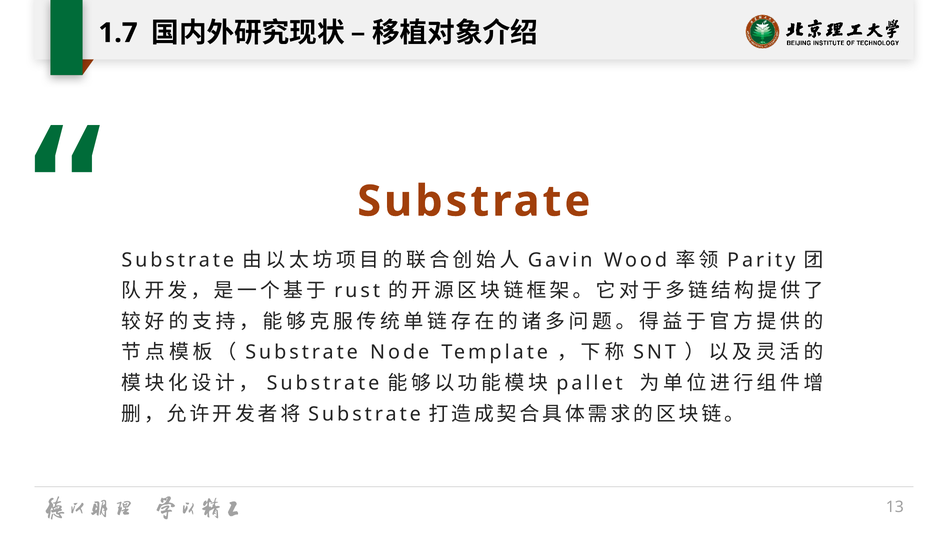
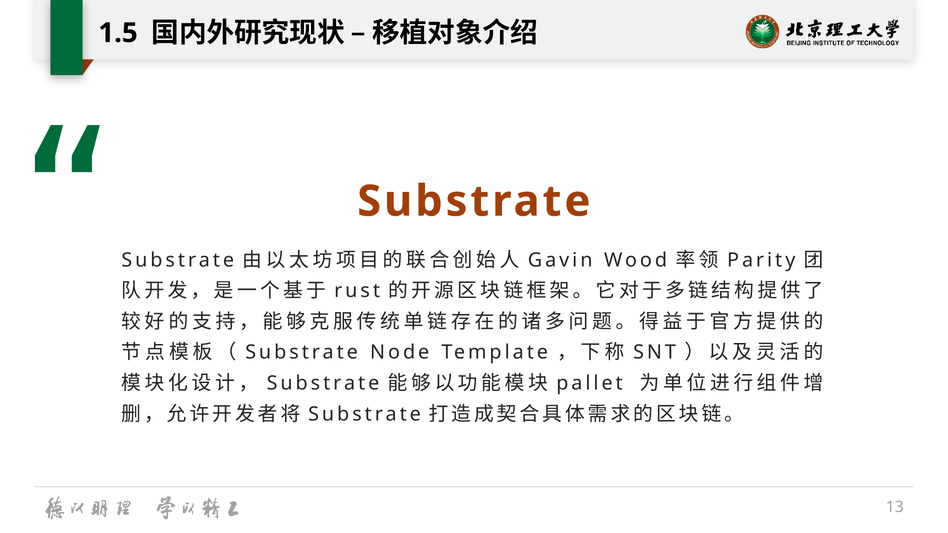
1.7: 1.7 -> 1.5
